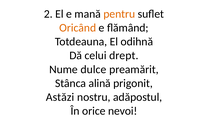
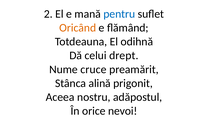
pentru colour: orange -> blue
dulce: dulce -> cruce
Astăzi: Astăzi -> Aceea
